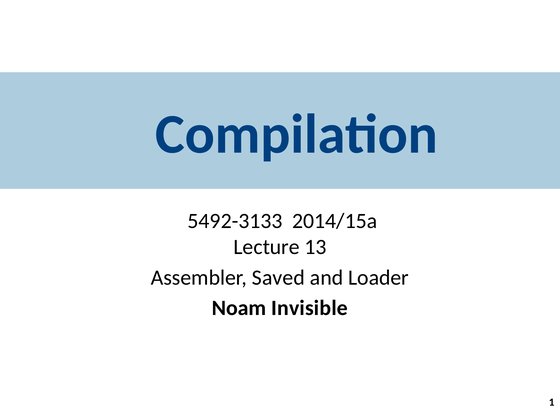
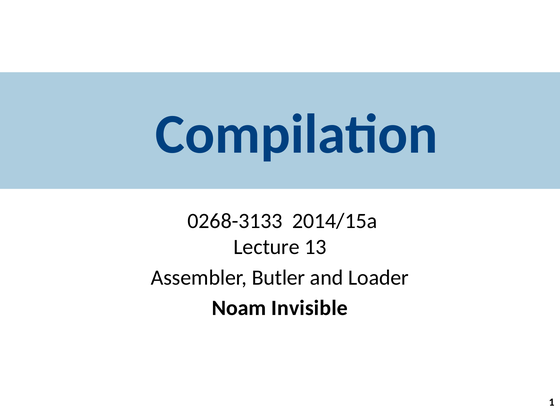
5492-3133: 5492-3133 -> 0268-3133
Saved: Saved -> Butler
